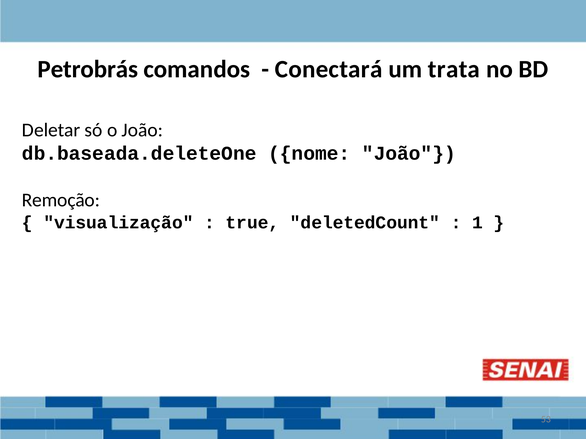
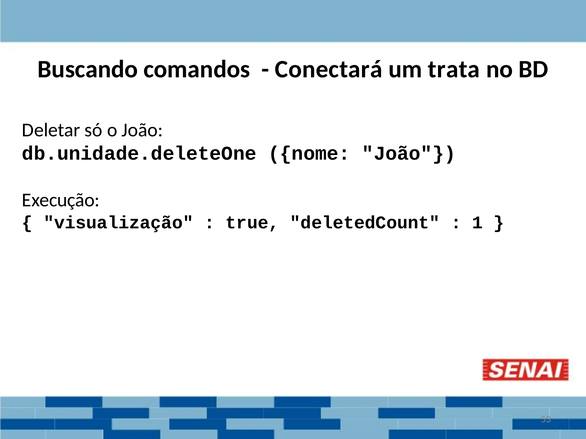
Petrobrás: Petrobrás -> Buscando
db.baseada.deleteOne: db.baseada.deleteOne -> db.unidade.deleteOne
Remoção: Remoção -> Execução
